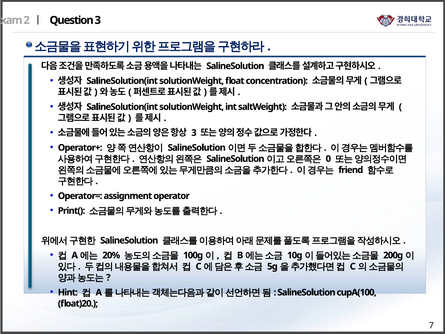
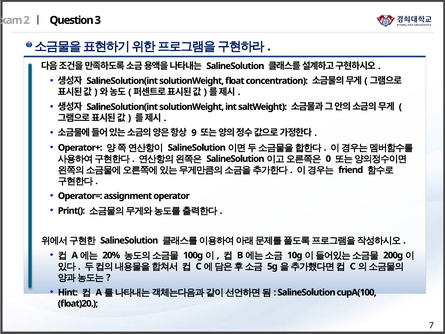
3 at (194, 133): 3 -> 9
